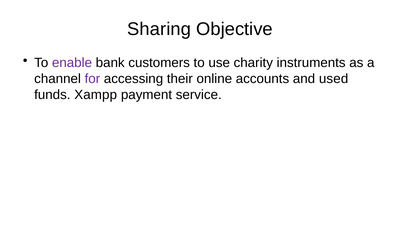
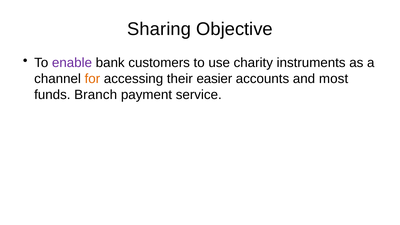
for colour: purple -> orange
online: online -> easier
used: used -> most
Xampp: Xampp -> Branch
